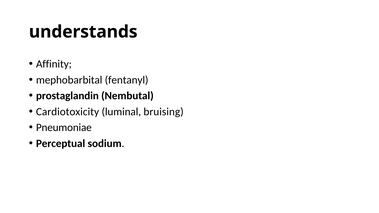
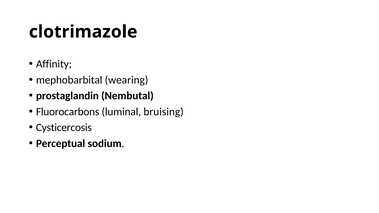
understands: understands -> clotrimazole
fentanyl: fentanyl -> wearing
Cardiotoxicity: Cardiotoxicity -> Fluorocarbons
Pneumoniae: Pneumoniae -> Cysticercosis
